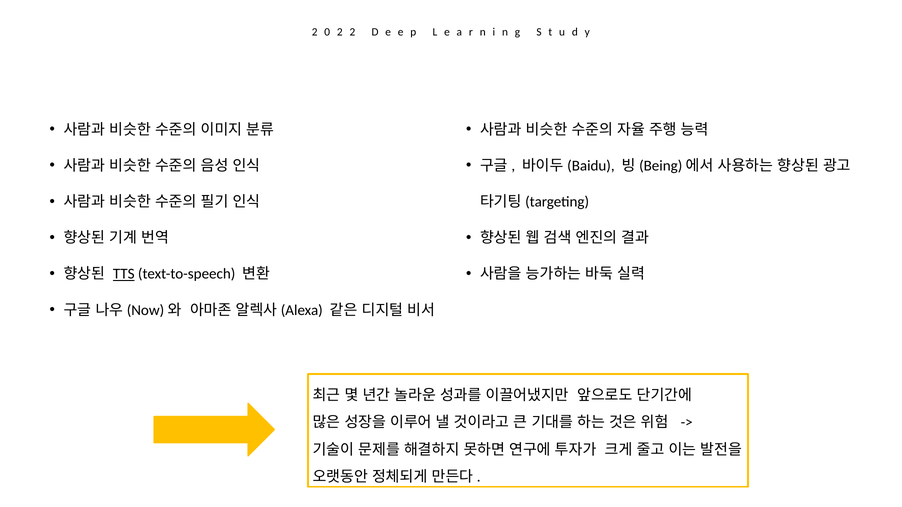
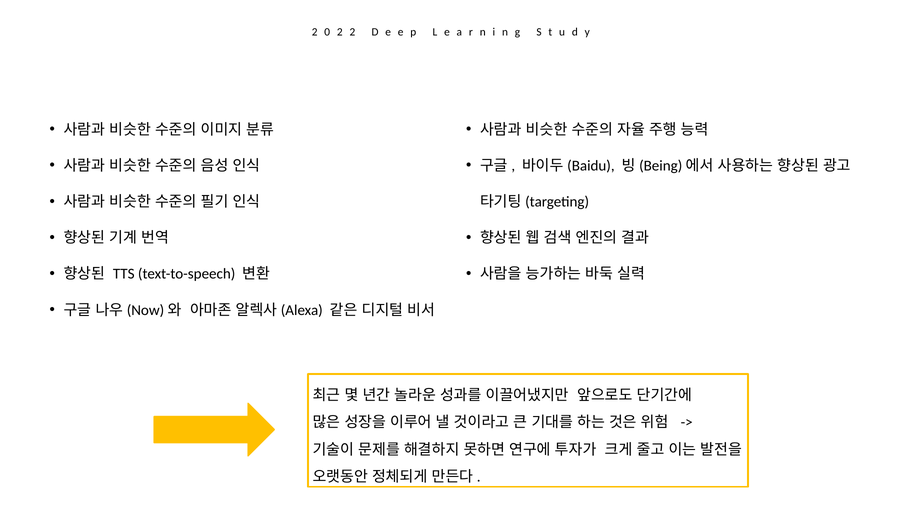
TTS underline: present -> none
